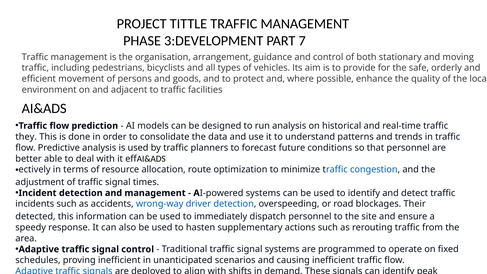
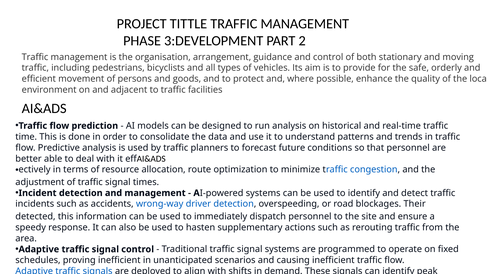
7: 7 -> 2
they at (26, 137): they -> time
